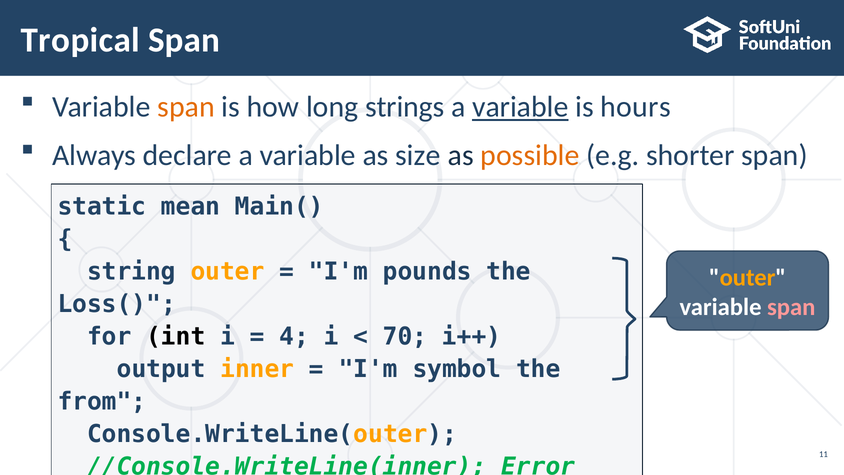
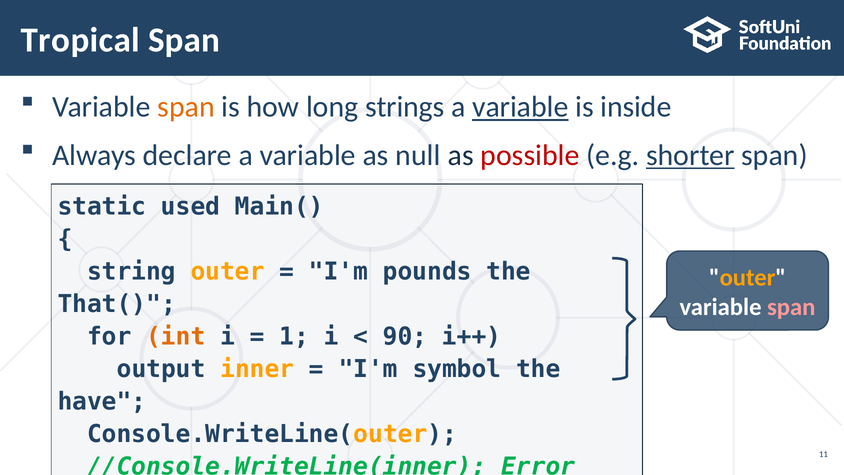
hours: hours -> inside
size: size -> null
possible colour: orange -> red
shorter underline: none -> present
mean: mean -> used
Loss(: Loss( -> That(
int colour: black -> orange
4: 4 -> 1
70: 70 -> 90
from: from -> have
